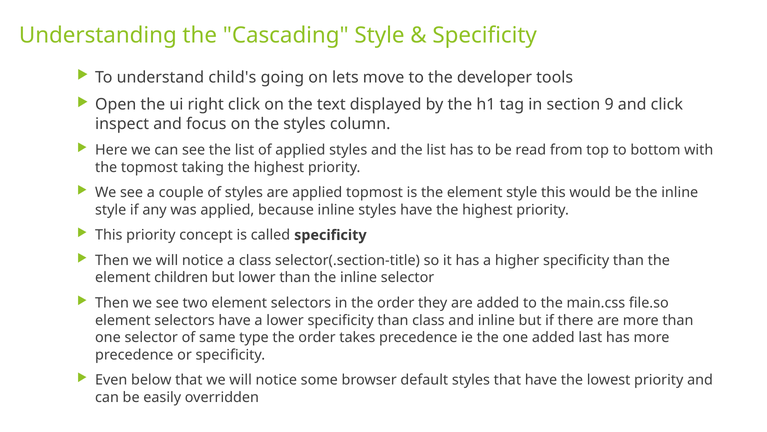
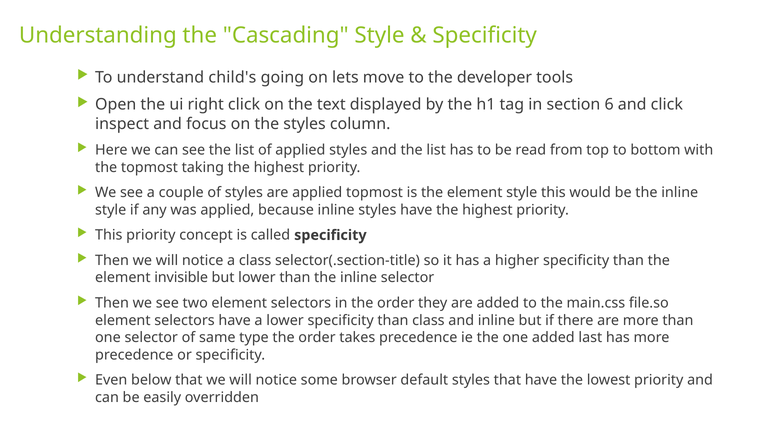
9: 9 -> 6
children: children -> invisible
